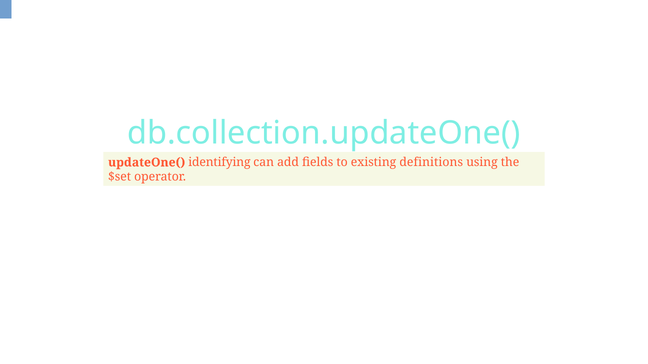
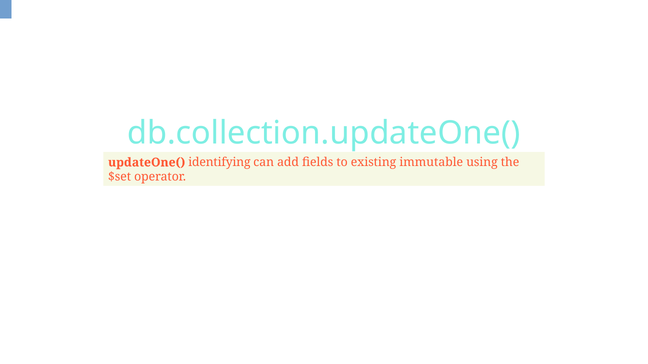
definitions: definitions -> immutable
